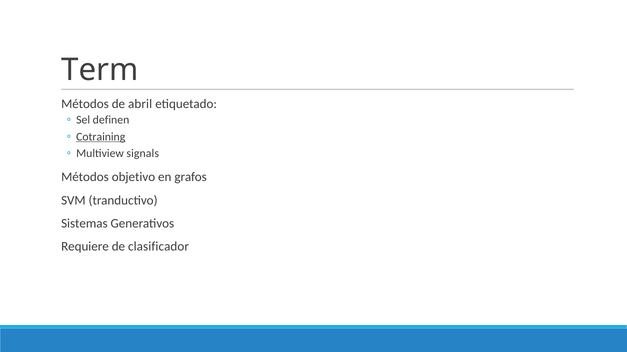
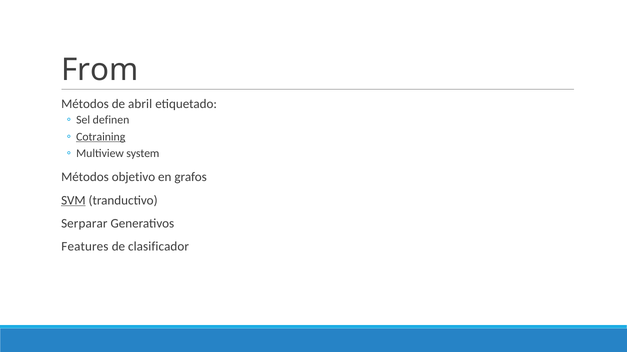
Term: Term -> From
signals: signals -> system
SVM underline: none -> present
Sistemas: Sistemas -> Serparar
Requiere: Requiere -> Features
